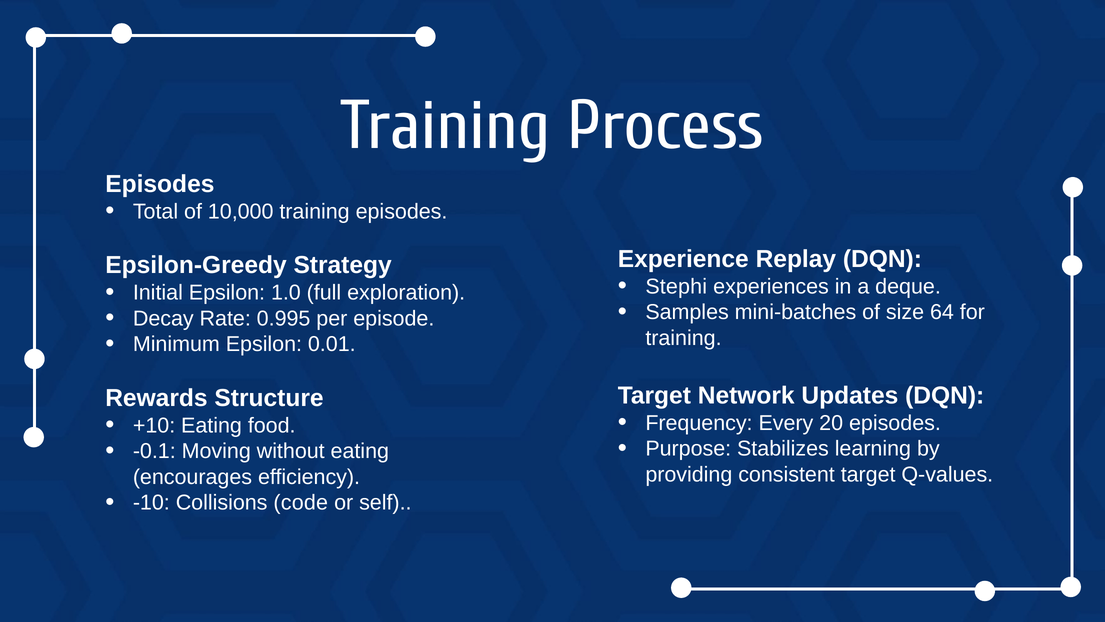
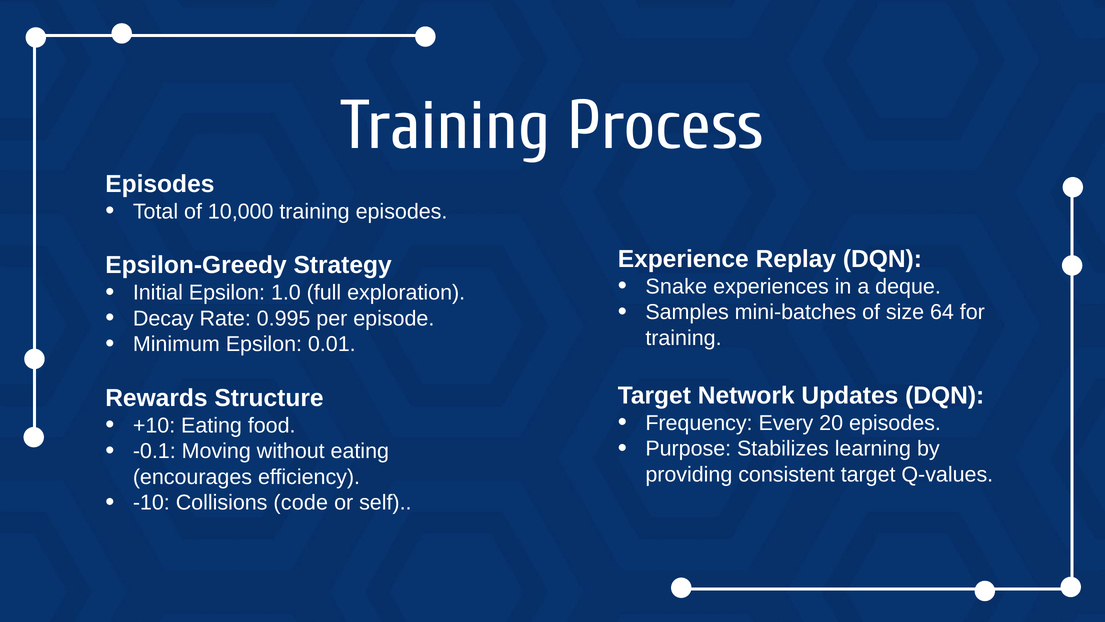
Stephi: Stephi -> Snake
